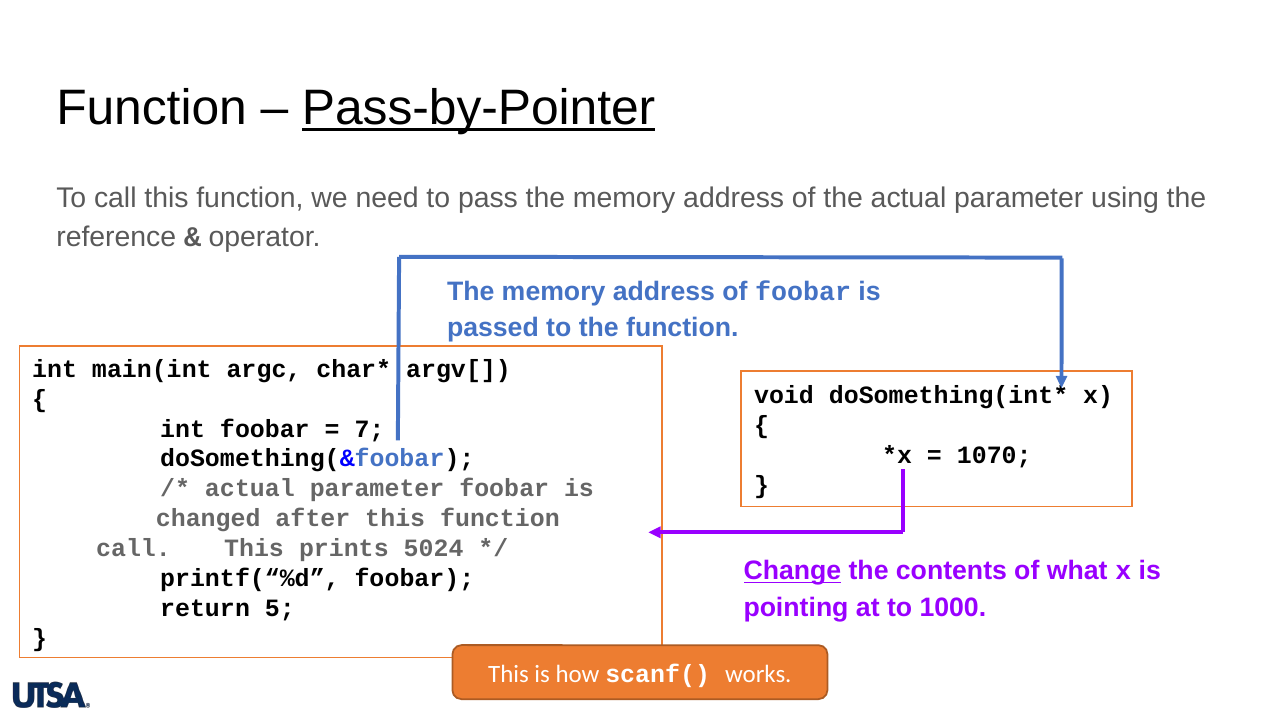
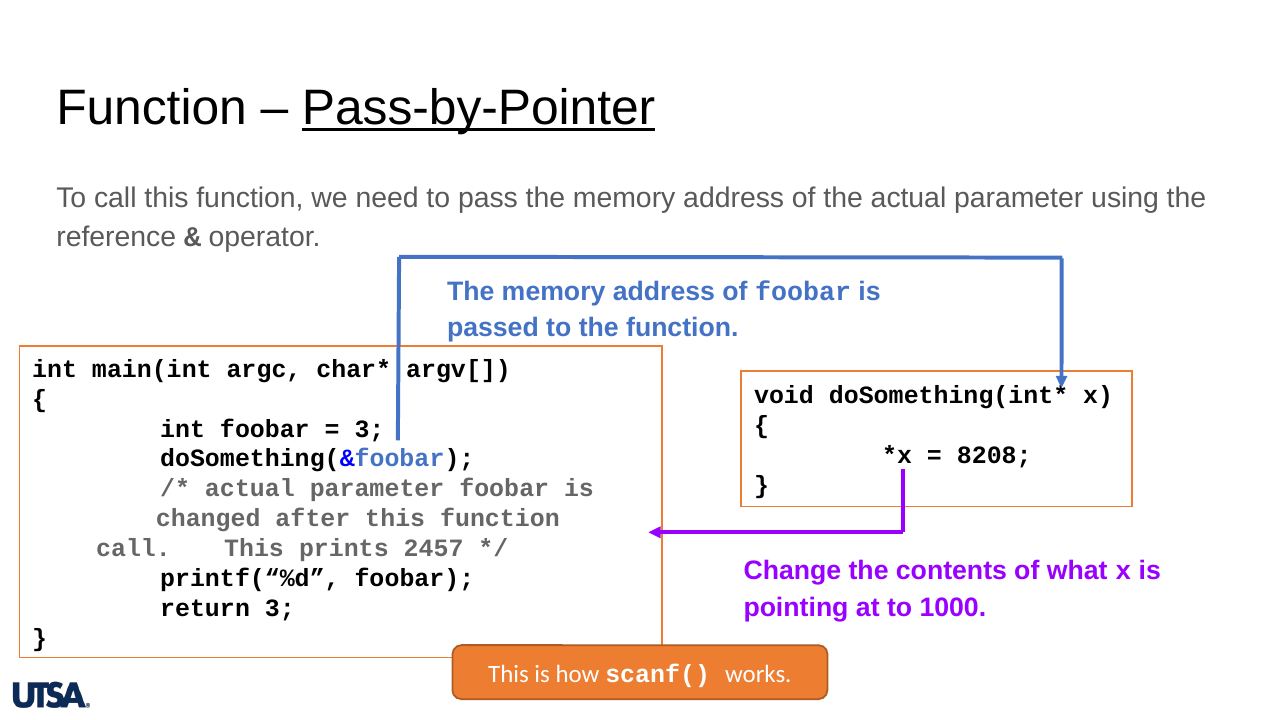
7 at (370, 429): 7 -> 3
1070: 1070 -> 8208
5024: 5024 -> 2457
Change underline: present -> none
return 5: 5 -> 3
